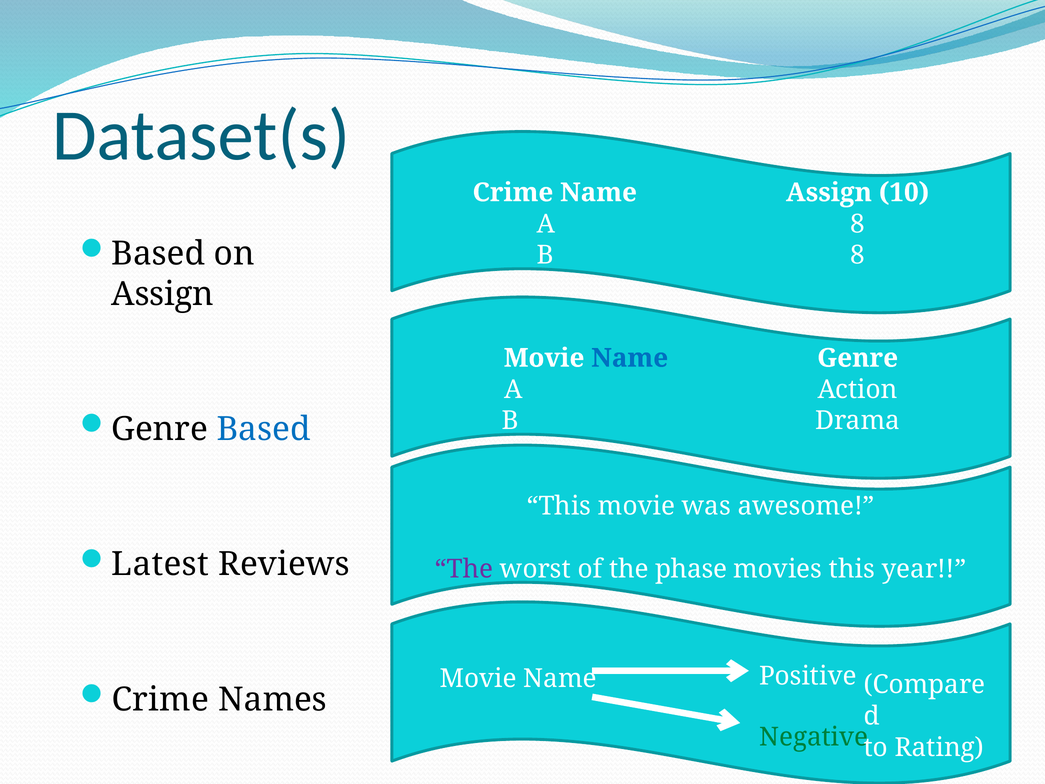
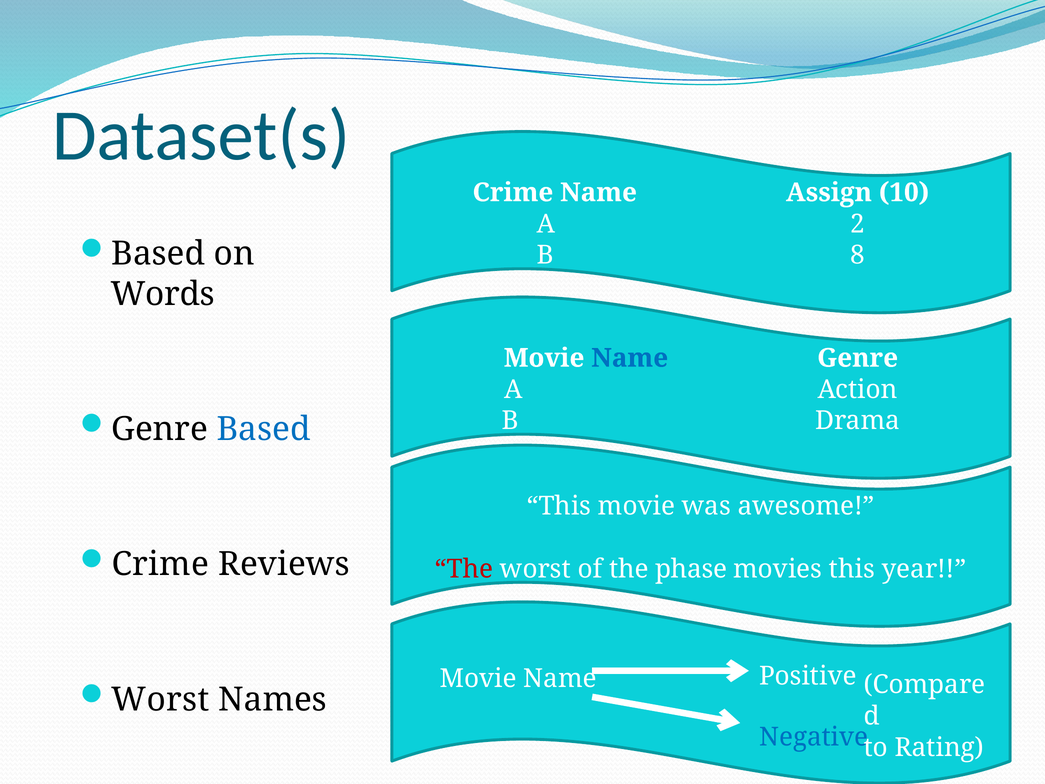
A 8: 8 -> 2
Assign at (163, 294): Assign -> Words
Latest at (160, 564): Latest -> Crime
The at (464, 569) colour: purple -> red
Crime at (160, 699): Crime -> Worst
Negative colour: green -> blue
